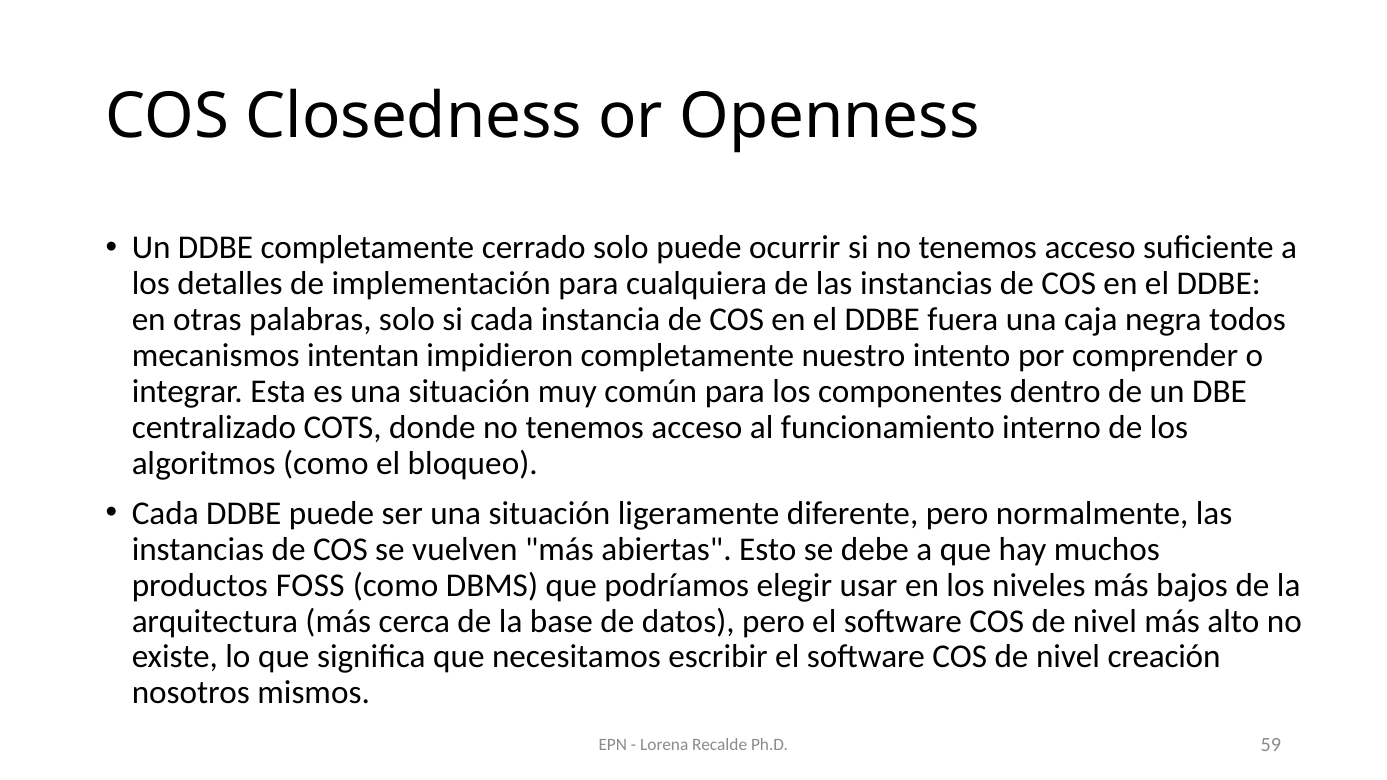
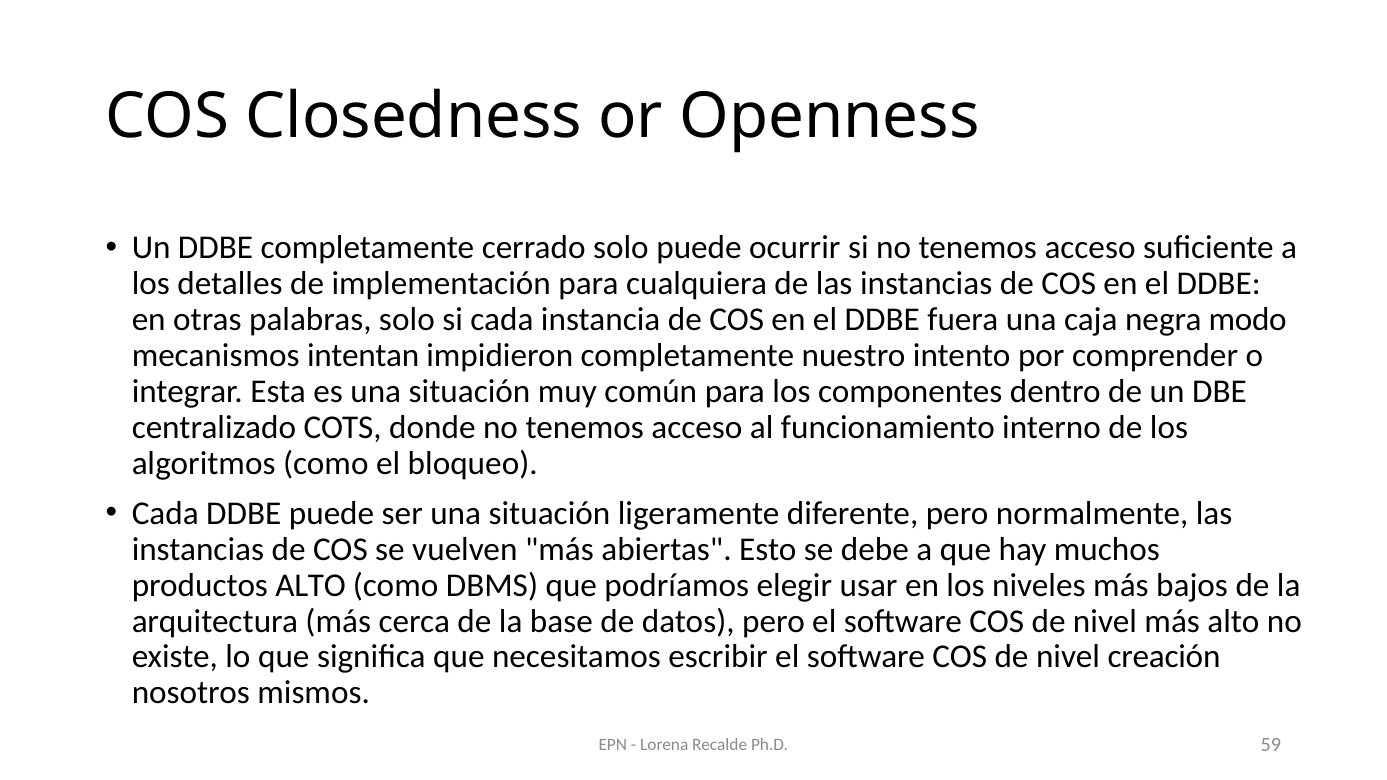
todos: todos -> modo
productos FOSS: FOSS -> ALTO
